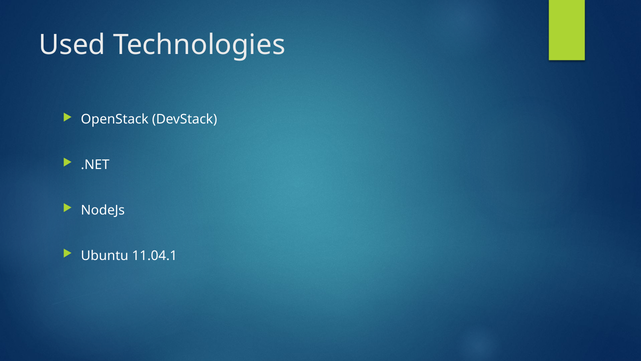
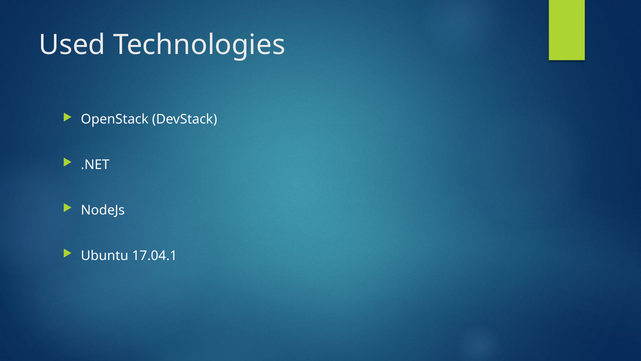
11.04.1: 11.04.1 -> 17.04.1
